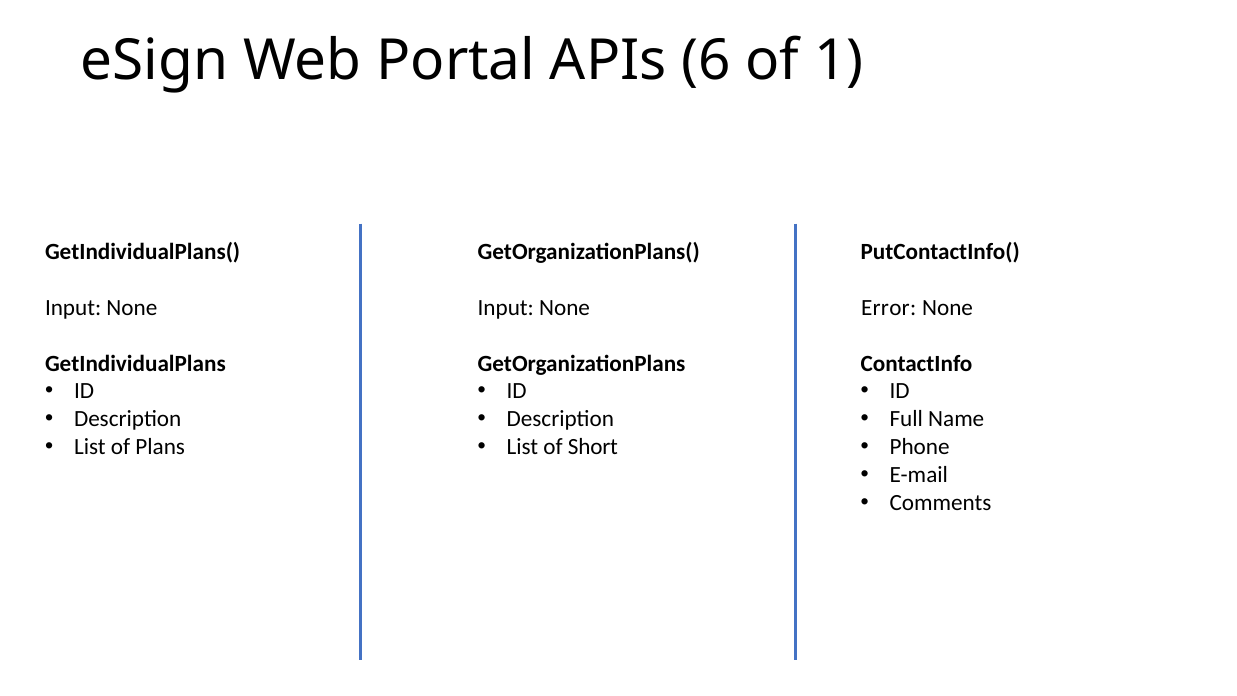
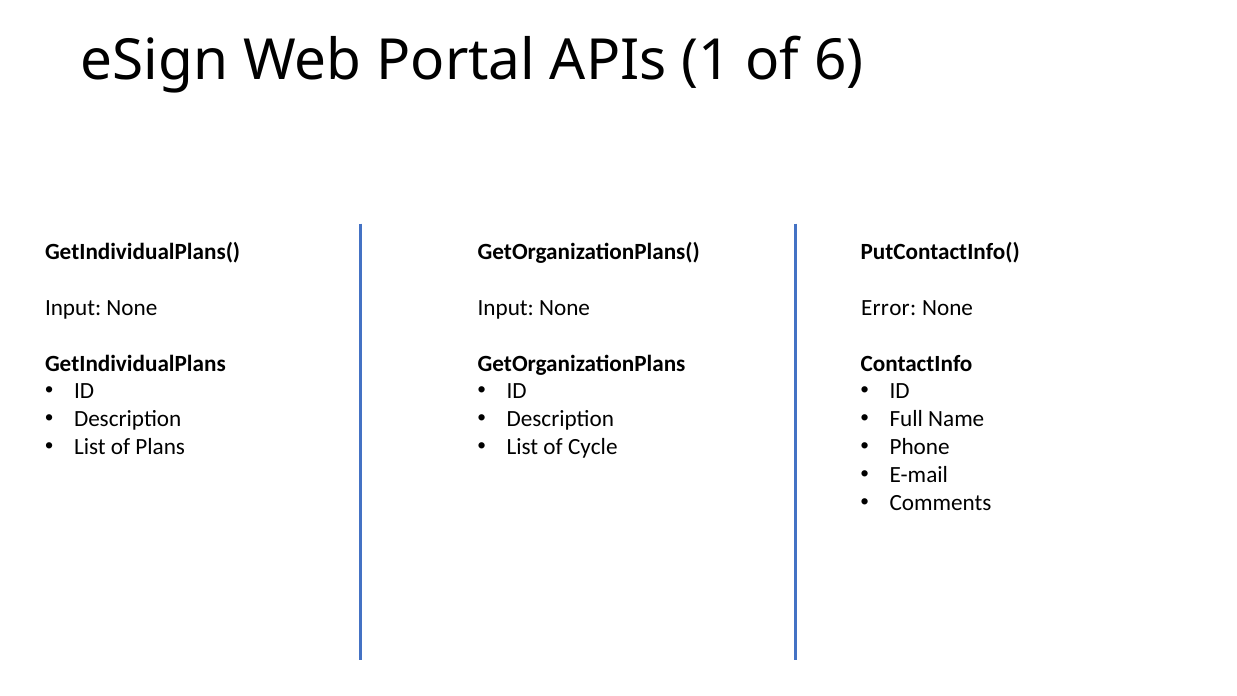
6: 6 -> 1
1: 1 -> 6
Short: Short -> Cycle
